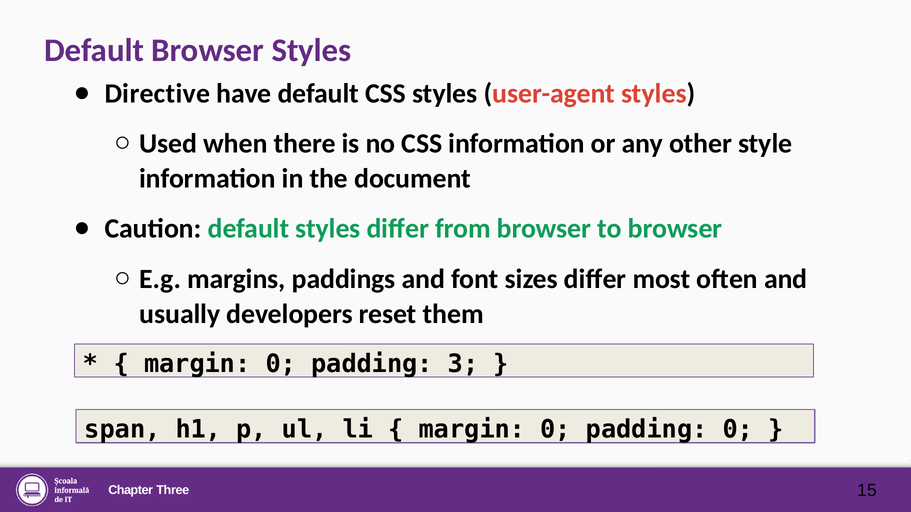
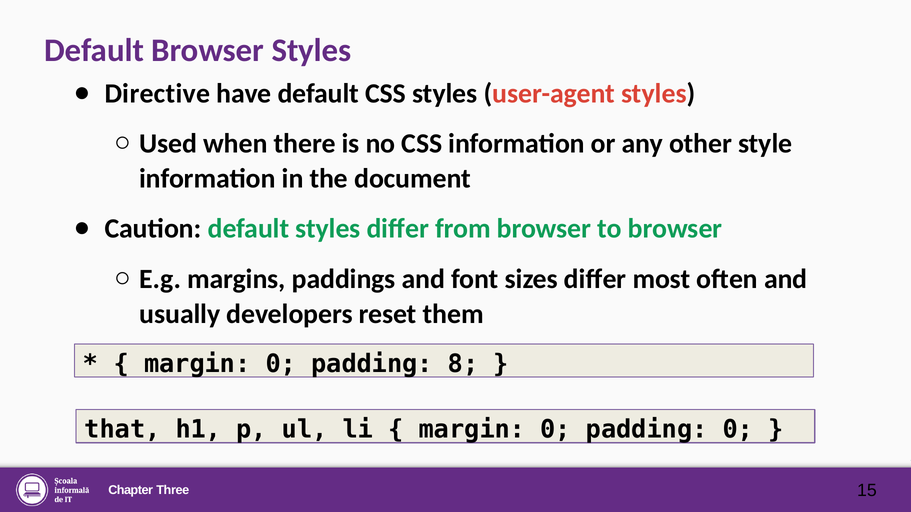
3: 3 -> 8
span: span -> that
